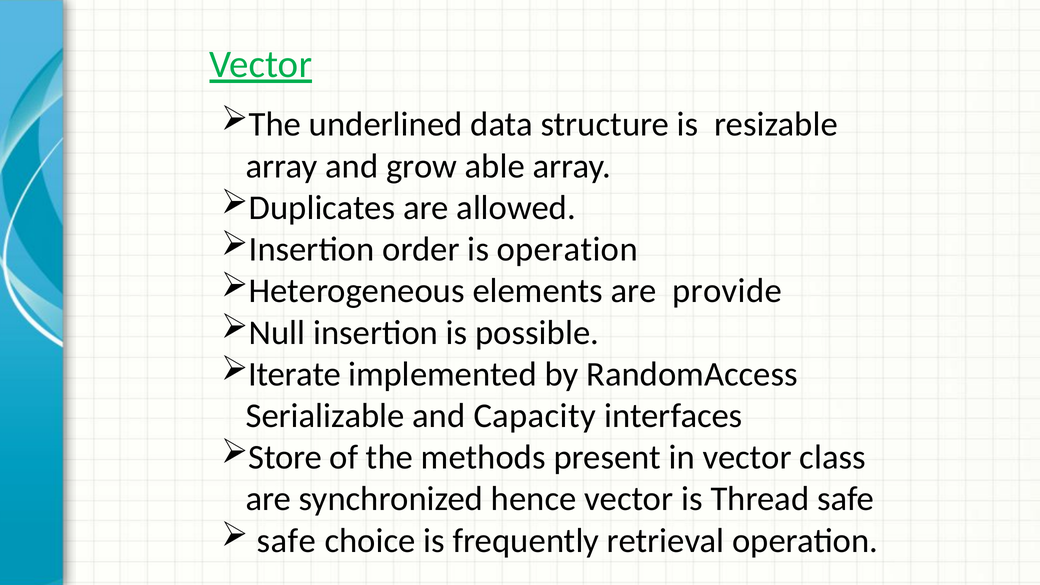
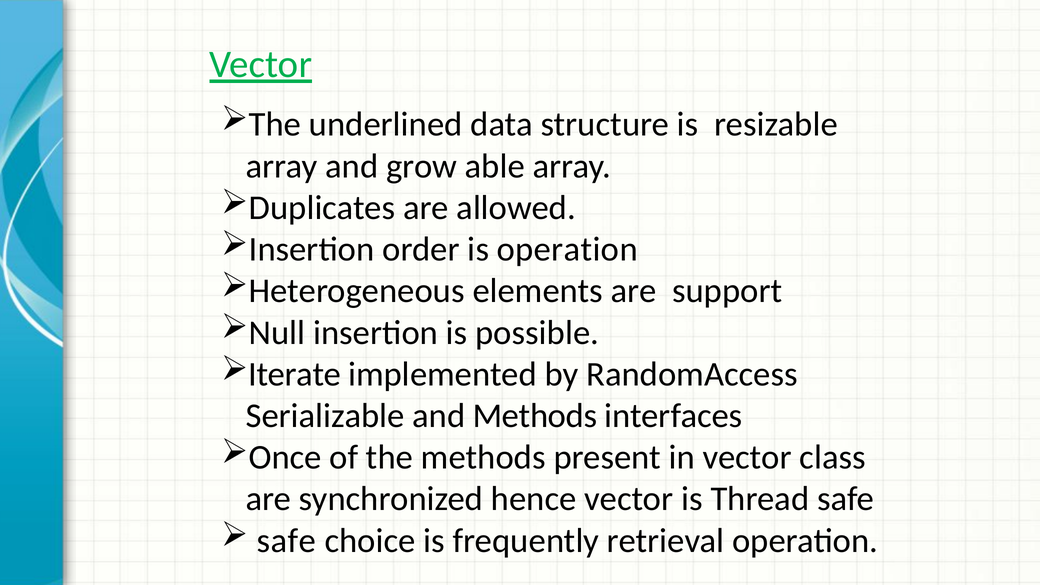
provide: provide -> support
and Capacity: Capacity -> Methods
Store: Store -> Once
